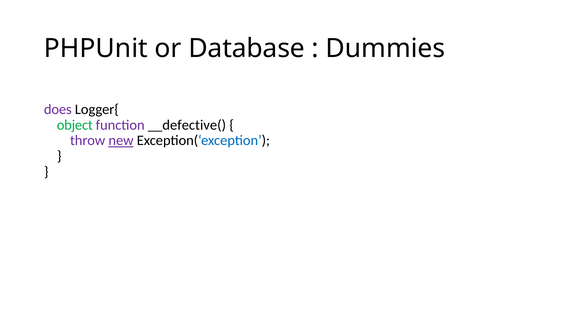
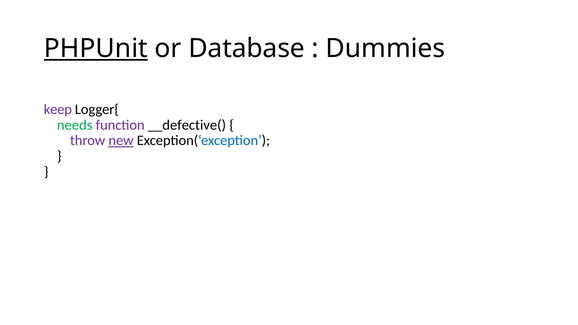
PHPUnit underline: none -> present
does: does -> keep
object: object -> needs
